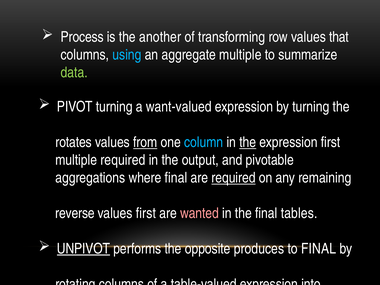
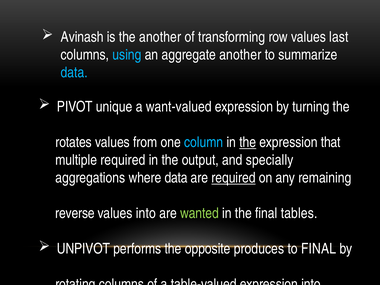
Process: Process -> Avinash
that: that -> last
aggregate multiple: multiple -> another
data at (74, 73) colour: light green -> light blue
PIVOT turning: turning -> unique
from underline: present -> none
expression first: first -> that
pivotable: pivotable -> specially
where final: final -> data
values first: first -> into
wanted colour: pink -> light green
UNPIVOT underline: present -> none
